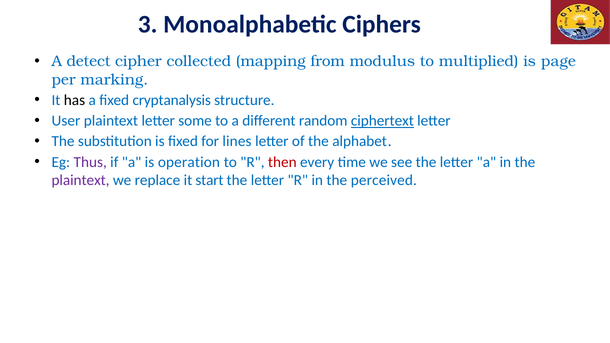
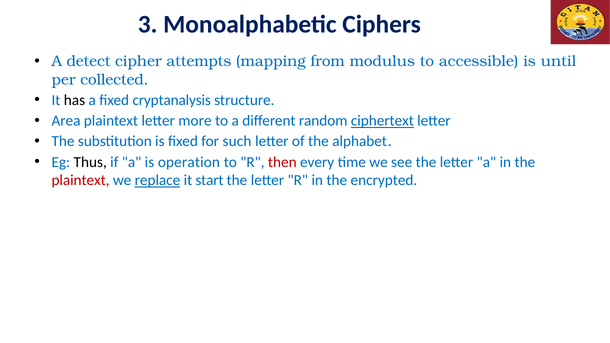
collected: collected -> attempts
multiplied: multiplied -> accessible
page: page -> until
marking: marking -> collected
User: User -> Area
some: some -> more
lines: lines -> such
Thus colour: purple -> black
plaintext at (81, 180) colour: purple -> red
replace underline: none -> present
perceived: perceived -> encrypted
